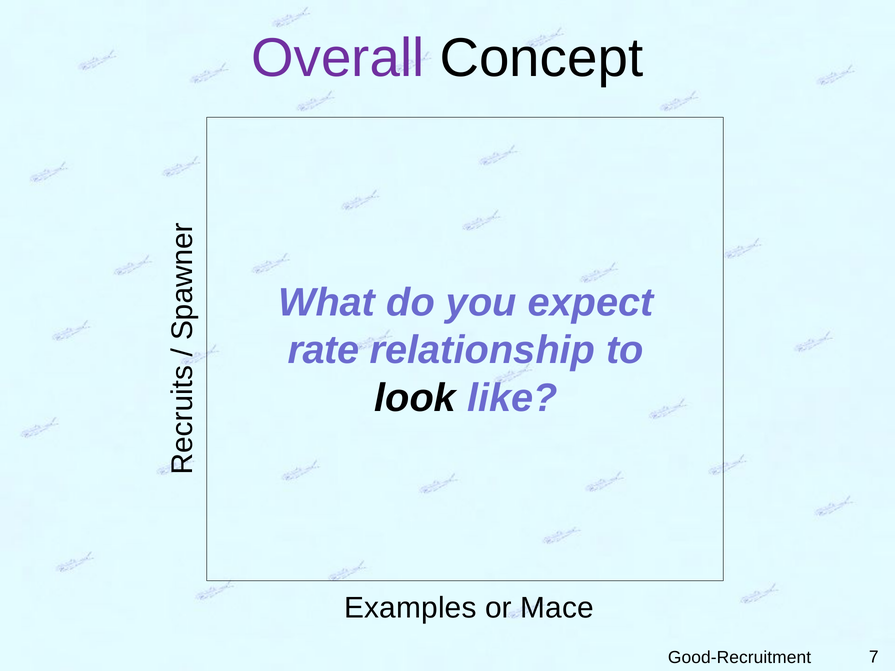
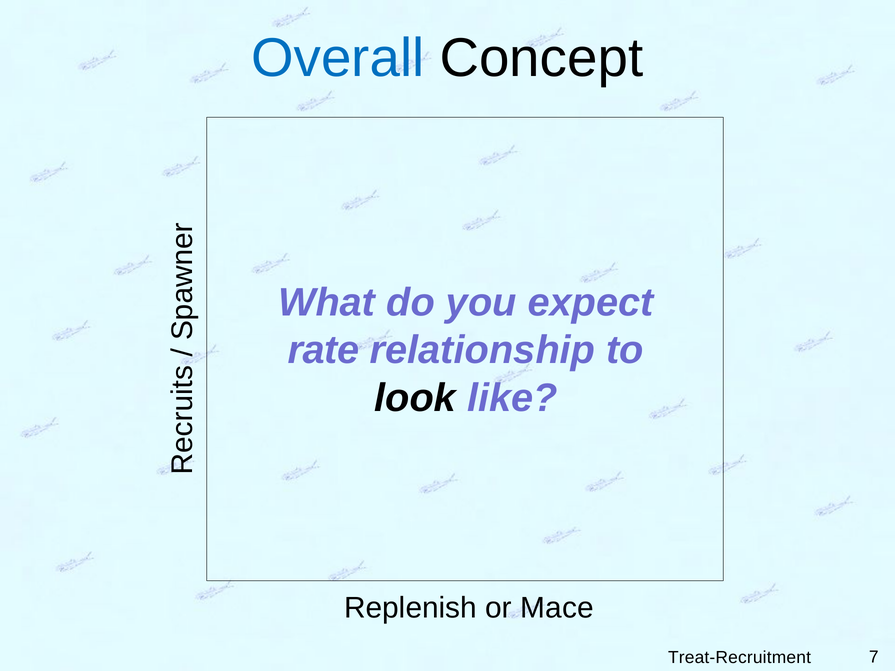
Overall colour: purple -> blue
Examples: Examples -> Replenish
Good-Recruitment: Good-Recruitment -> Treat-Recruitment
